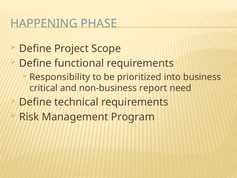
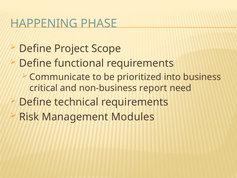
Responsibility: Responsibility -> Communicate
Program: Program -> Modules
